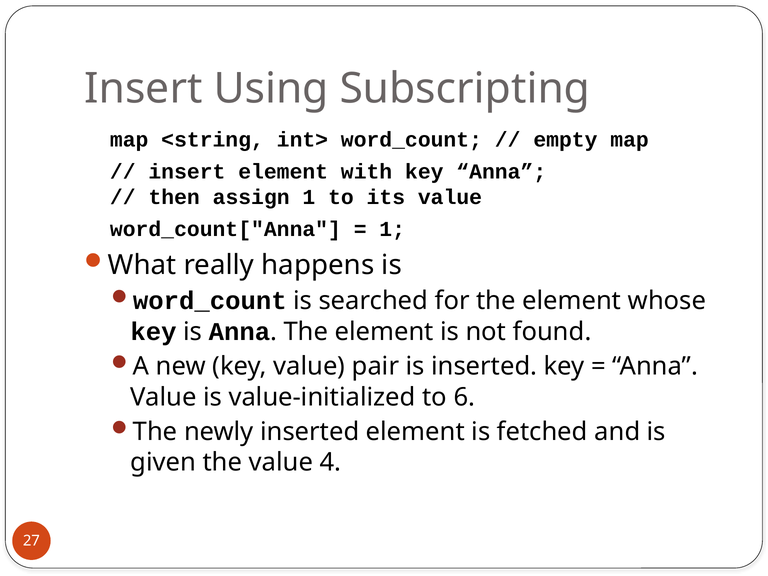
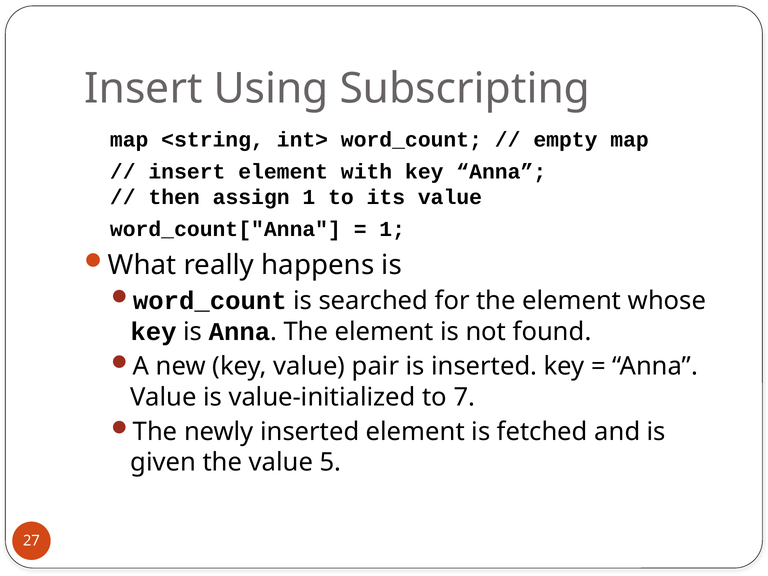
6: 6 -> 7
4: 4 -> 5
